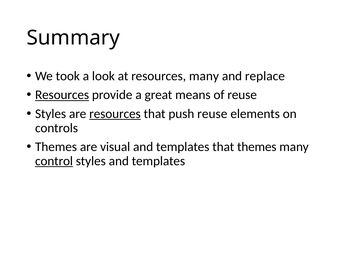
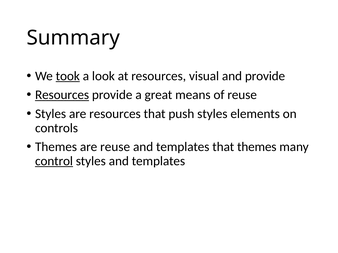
took underline: none -> present
resources many: many -> visual
and replace: replace -> provide
resources at (115, 114) underline: present -> none
push reuse: reuse -> styles
are visual: visual -> reuse
